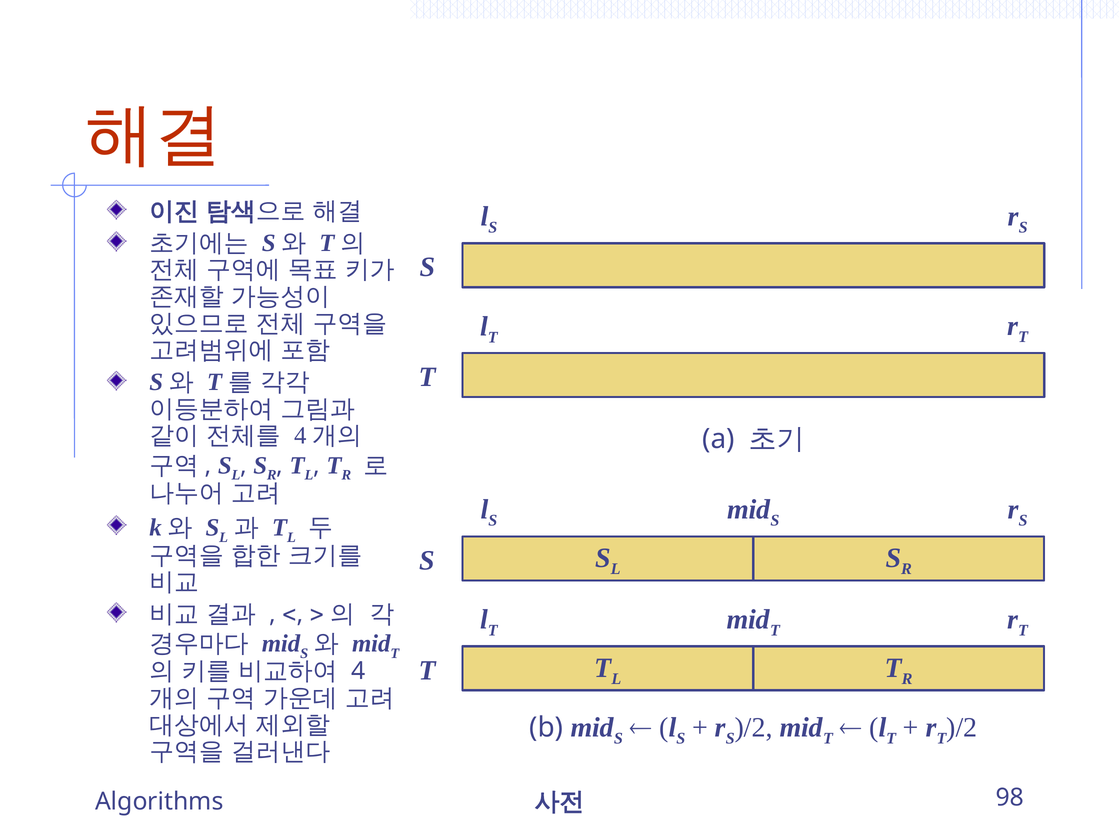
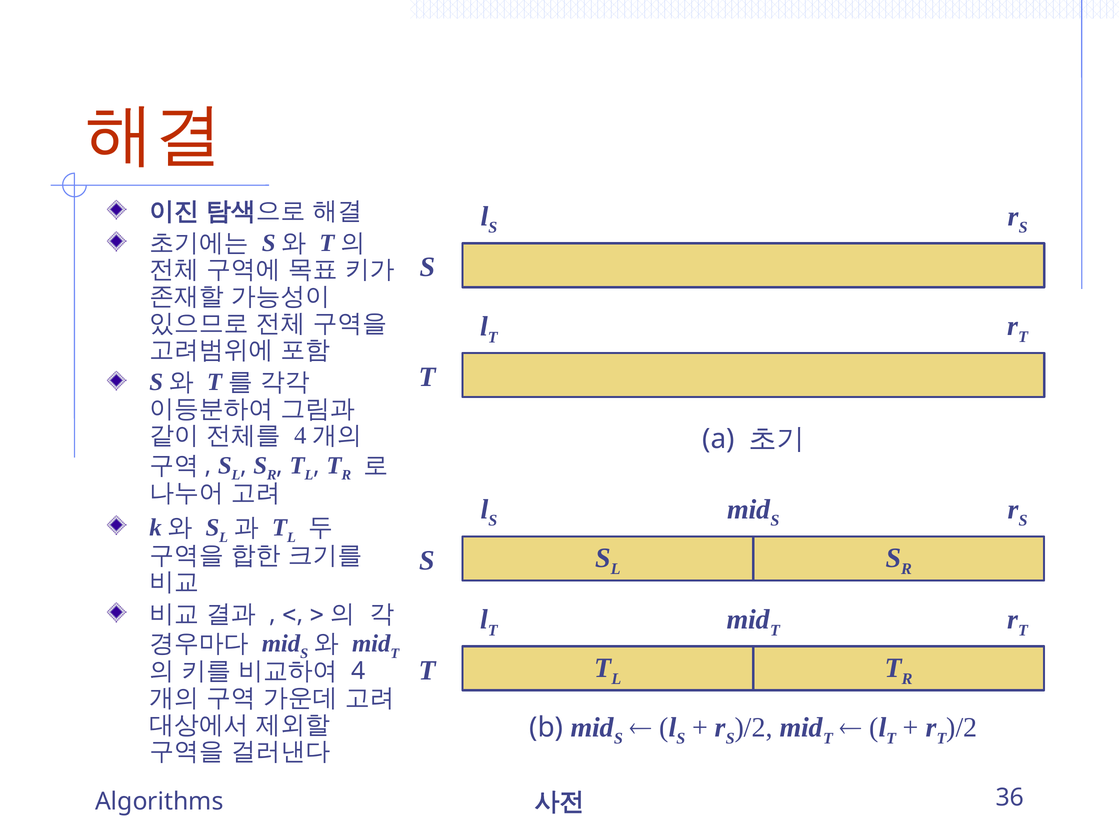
98: 98 -> 36
